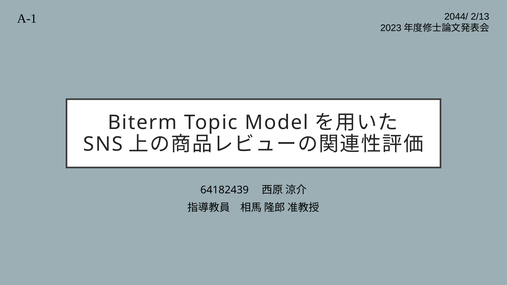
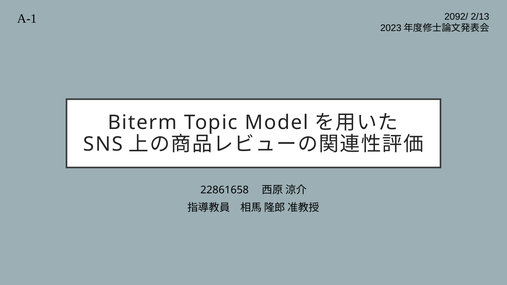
2044/: 2044/ -> 2092/
64182439: 64182439 -> 22861658
